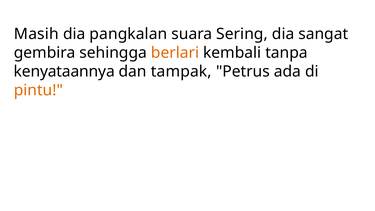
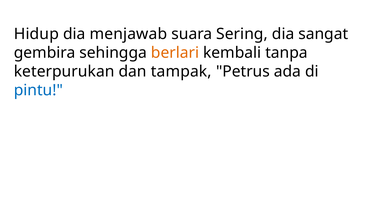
Masih: Masih -> Hidup
pangkalan: pangkalan -> menjawab
kenyataannya: kenyataannya -> keterpurukan
pintu colour: orange -> blue
